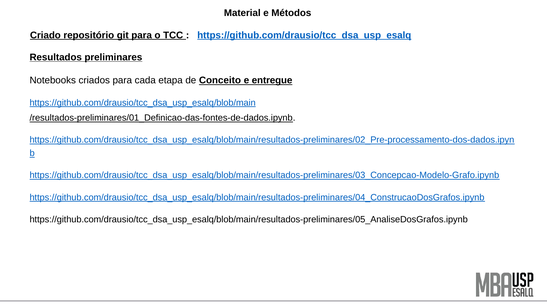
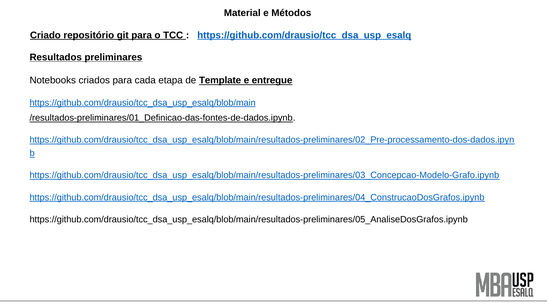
Conceito: Conceito -> Template
